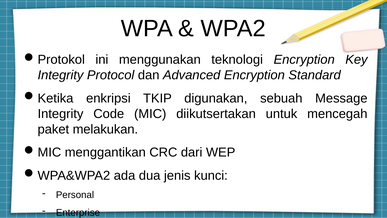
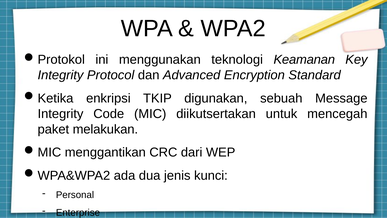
teknologi Encryption: Encryption -> Keamanan
